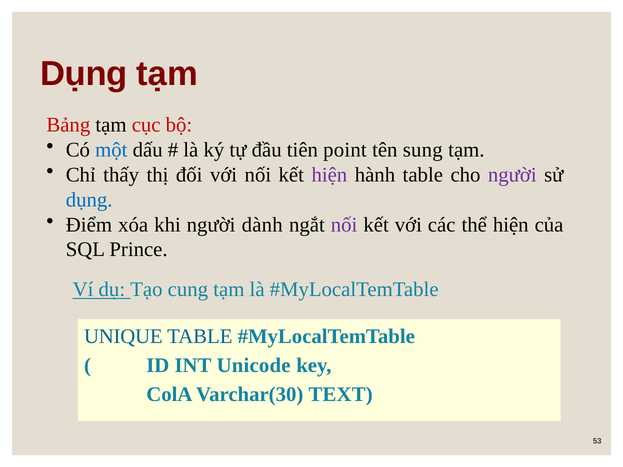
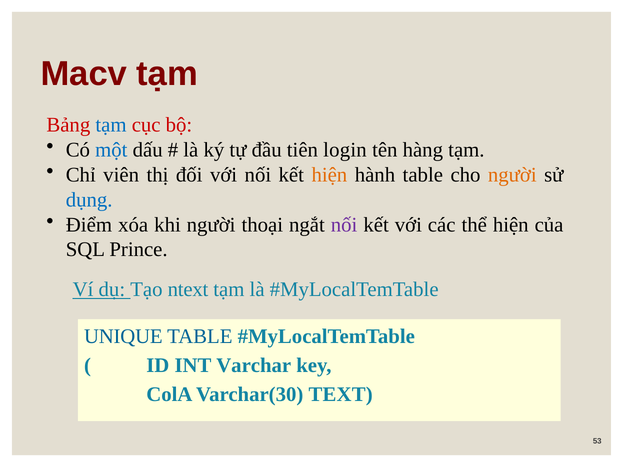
Dụng at (84, 74): Dụng -> Macv
tạm at (111, 125) colour: black -> blue
point: point -> login
sung: sung -> hàng
thấy: thấy -> viên
hiện at (329, 175) colour: purple -> orange
người at (512, 175) colour: purple -> orange
dành: dành -> thoại
cung: cung -> ntext
Unicode: Unicode -> Varchar
